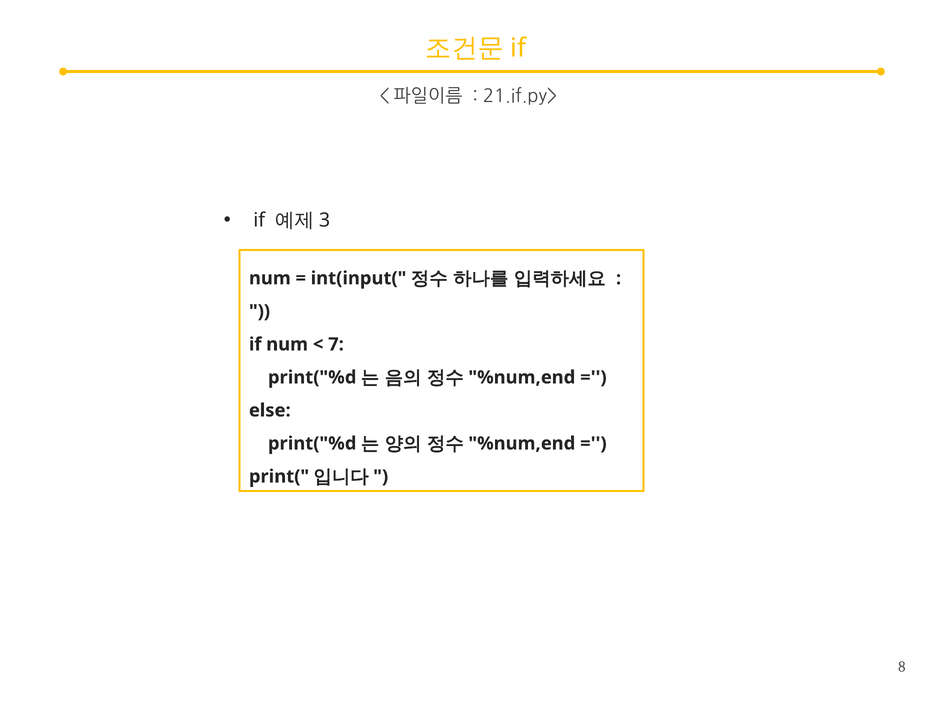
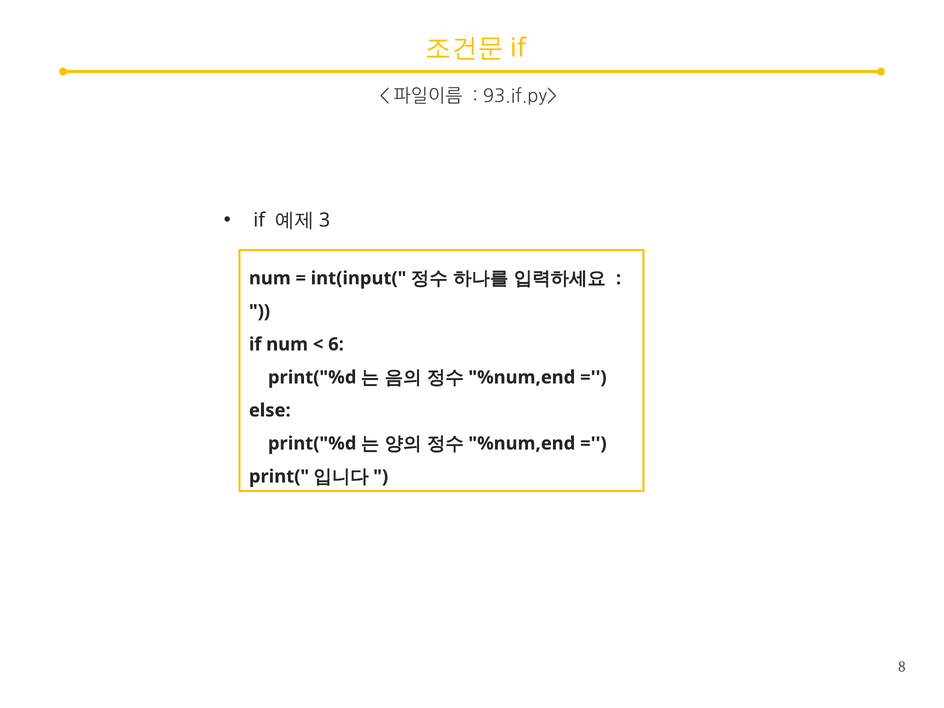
21.if.py>: 21.if.py> -> 93.if.py>
7: 7 -> 6
